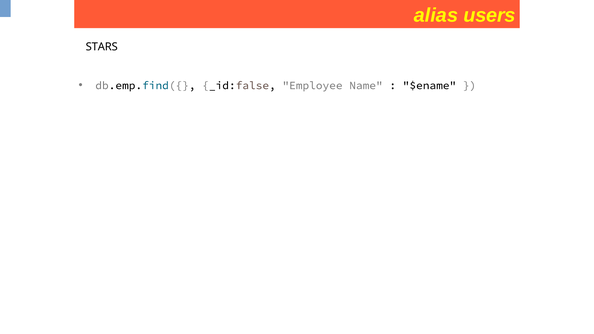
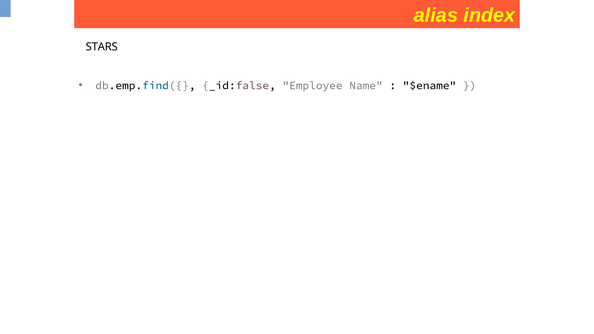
users: users -> index
